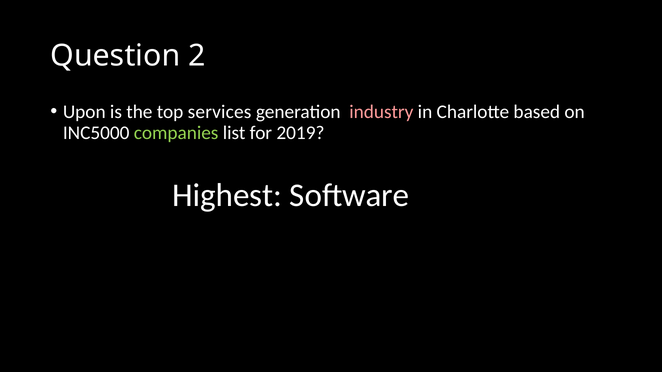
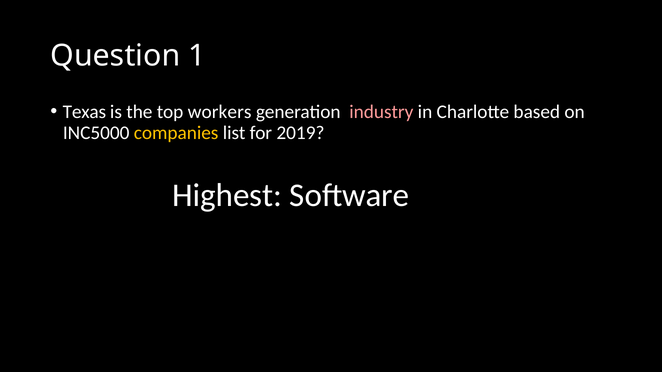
2: 2 -> 1
Upon: Upon -> Texas
services: services -> workers
companies colour: light green -> yellow
